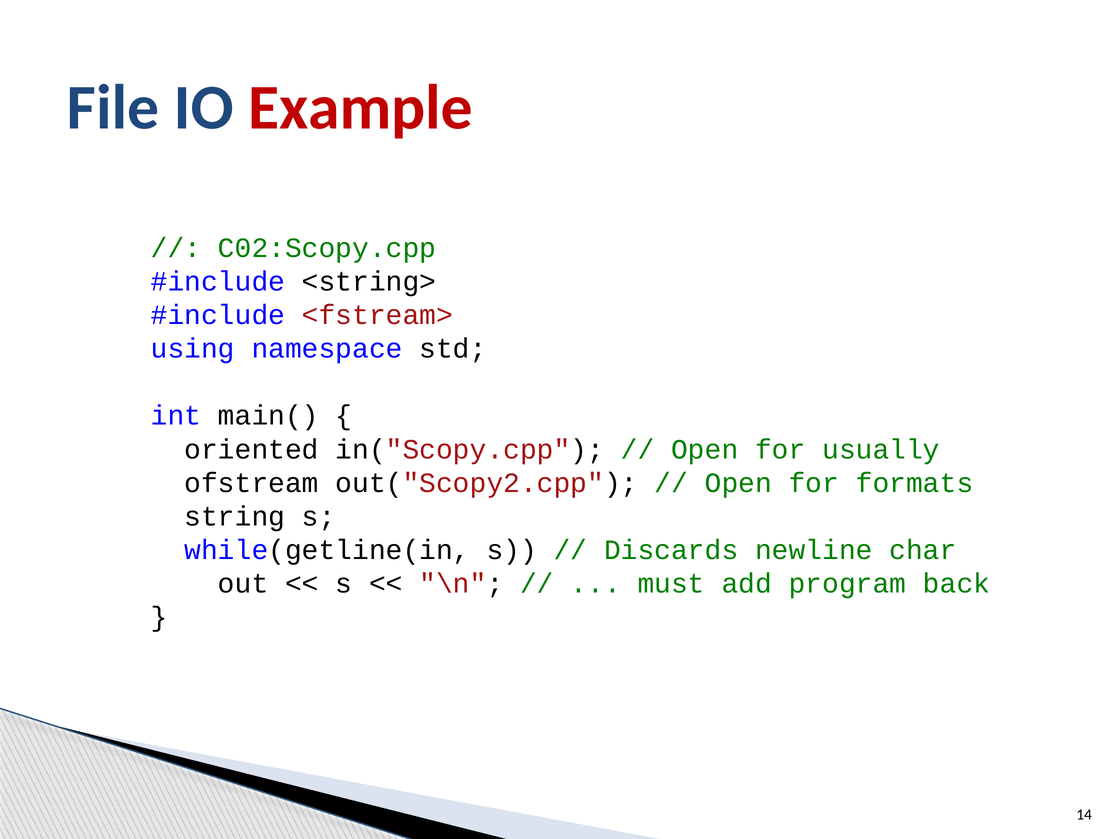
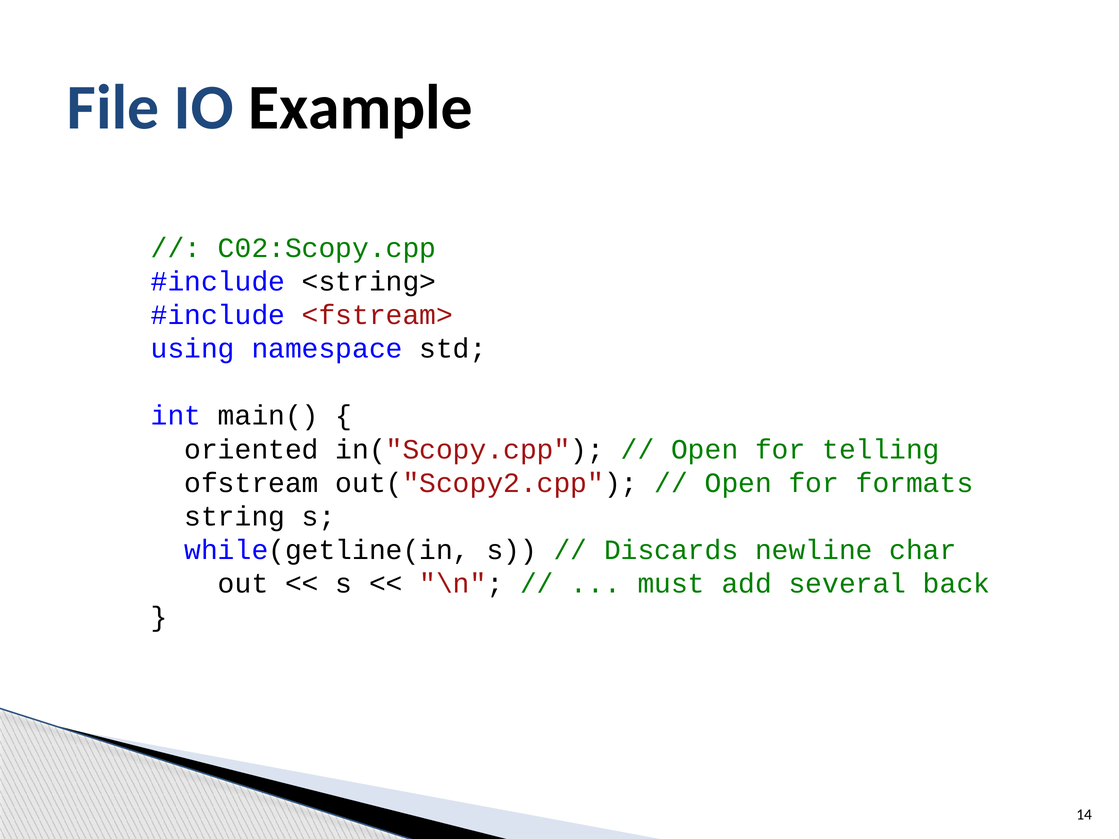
Example colour: red -> black
usually: usually -> telling
program: program -> several
